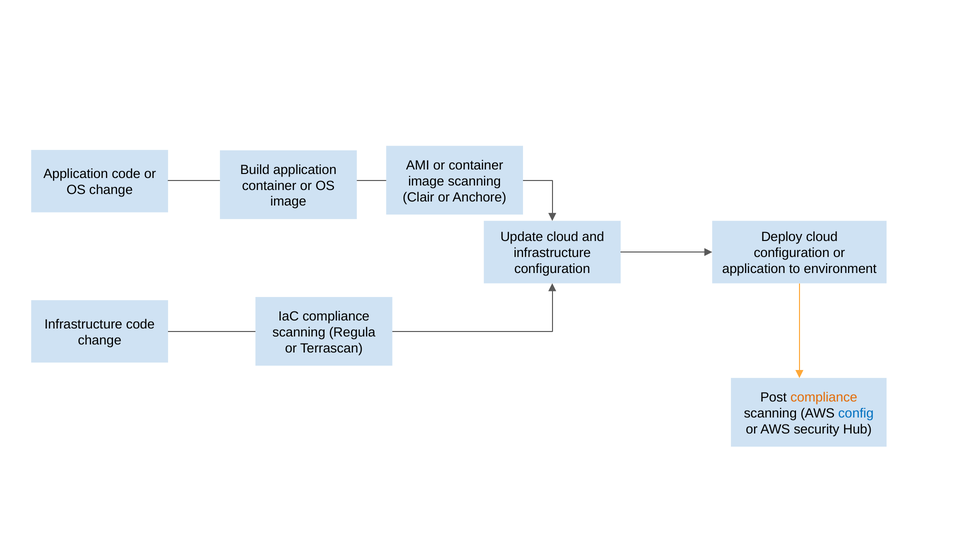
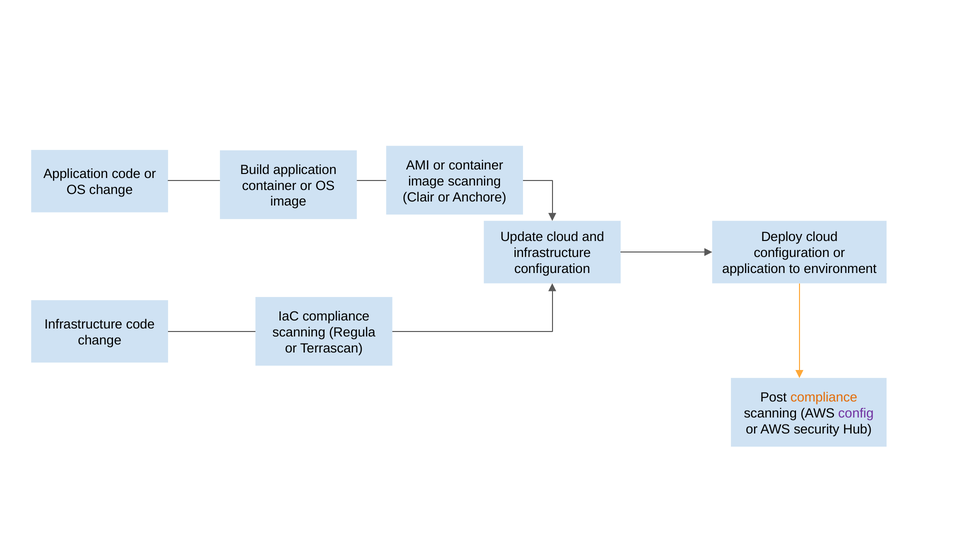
config colour: blue -> purple
